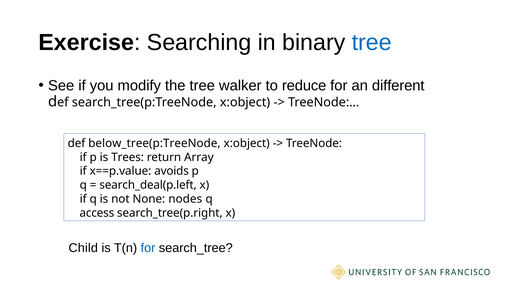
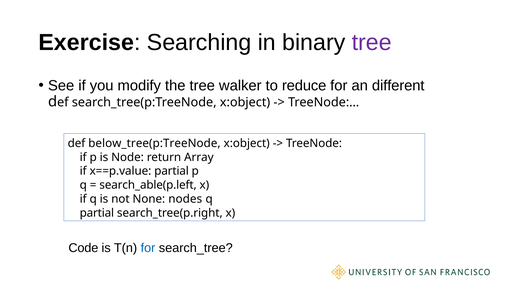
tree at (372, 43) colour: blue -> purple
Trees: Trees -> Node
x==p.value avoids: avoids -> partial
search_deal(p.left: search_deal(p.left -> search_able(p.left
access at (97, 213): access -> partial
Child: Child -> Code
